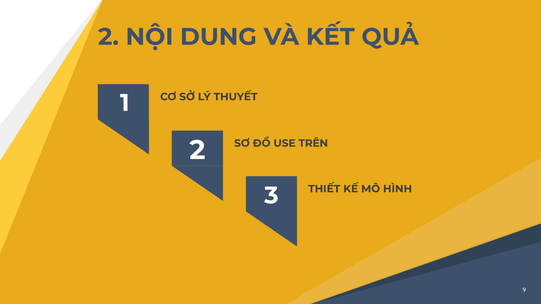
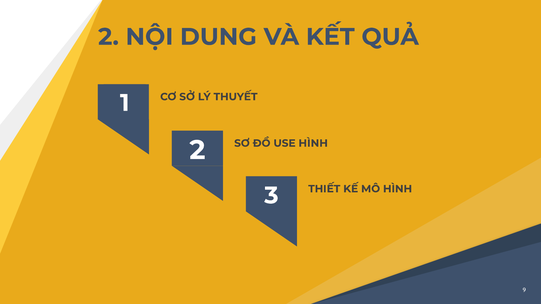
USE TRÊN: TRÊN -> HÌNH
